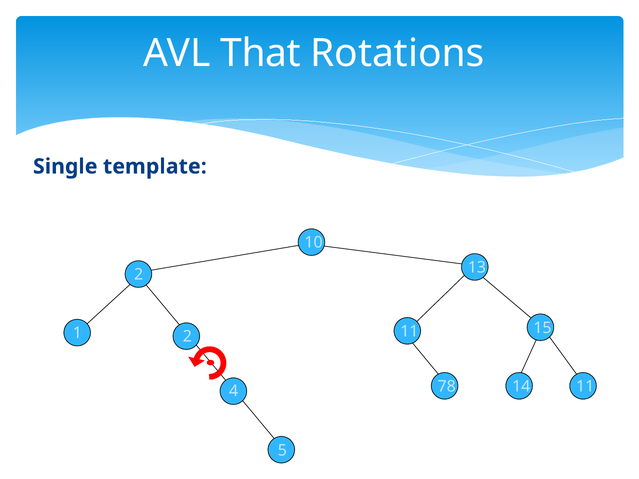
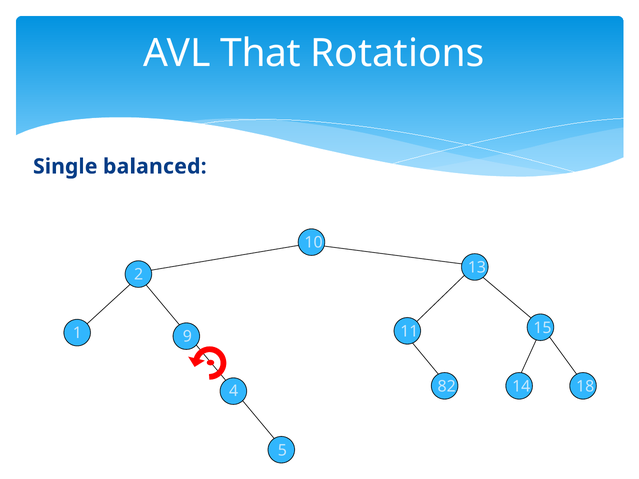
template: template -> balanced
1 2: 2 -> 9
78: 78 -> 82
14 11: 11 -> 18
